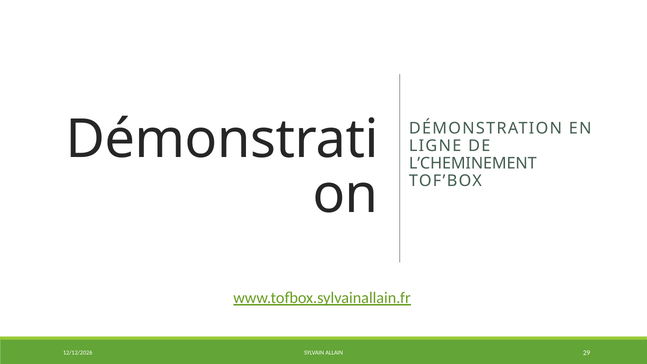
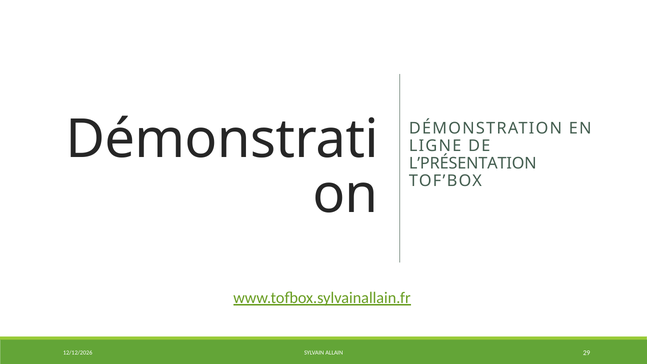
L’CHEMINEMENT: L’CHEMINEMENT -> L’PRÉSENTATION
